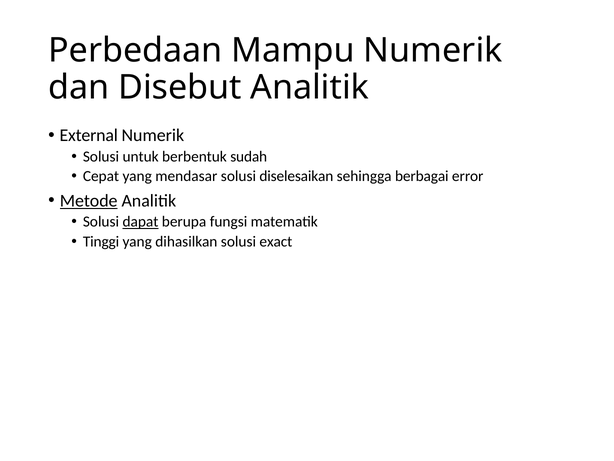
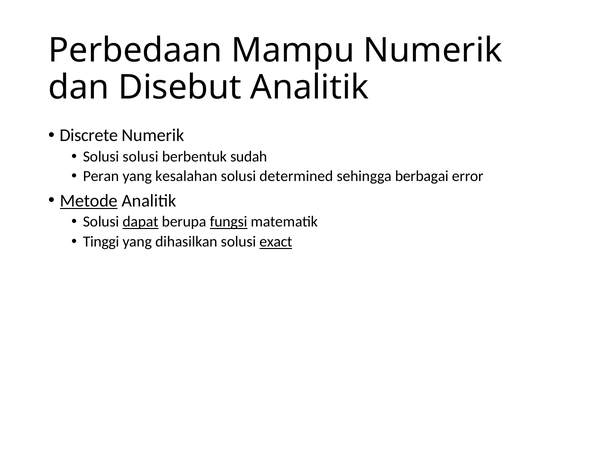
External: External -> Discrete
Solusi untuk: untuk -> solusi
Cepat: Cepat -> Peran
mendasar: mendasar -> kesalahan
diselesaikan: diselesaikan -> determined
fungsi underline: none -> present
exact underline: none -> present
